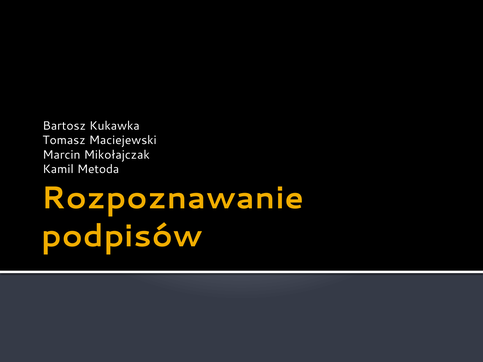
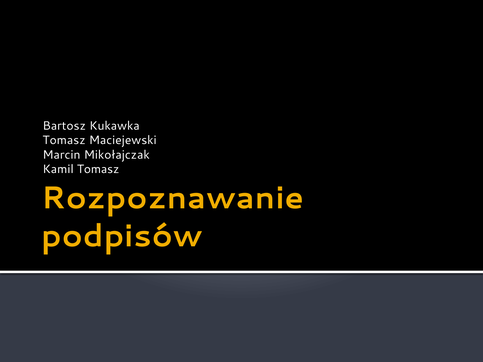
Kamil Metoda: Metoda -> Tomasz
